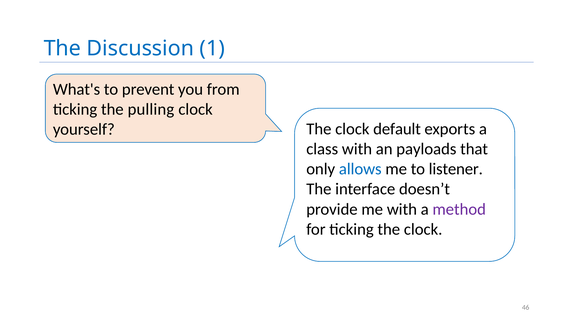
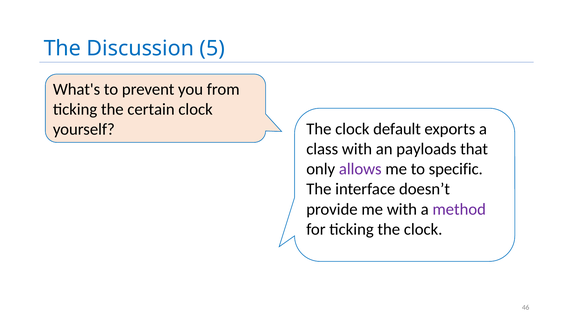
1: 1 -> 5
pulling: pulling -> certain
allows colour: blue -> purple
listener: listener -> specific
